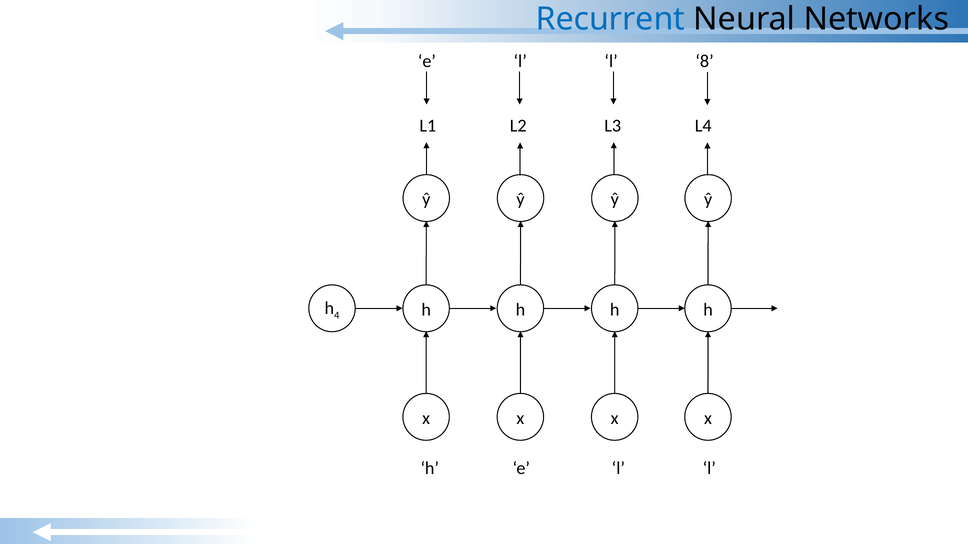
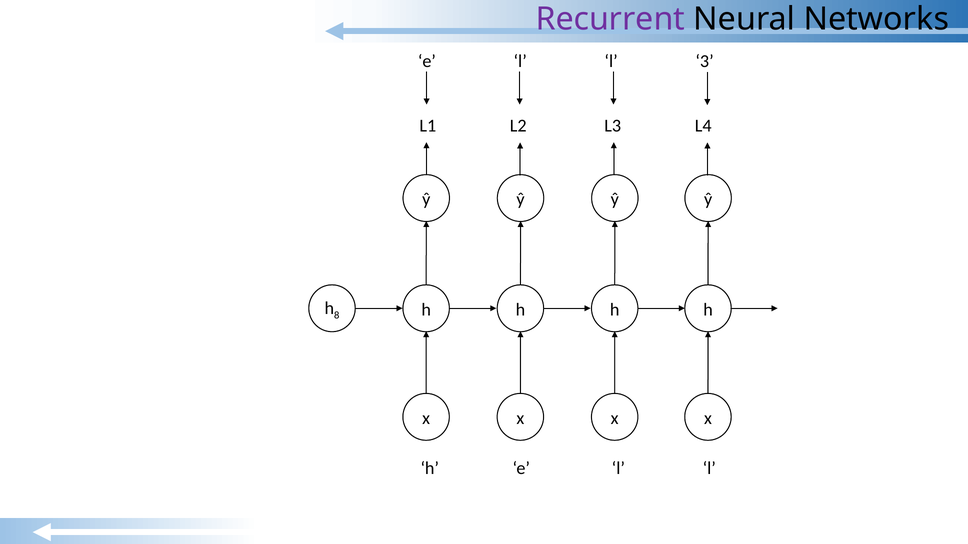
Recurrent colour: blue -> purple
8: 8 -> 3
4: 4 -> 8
